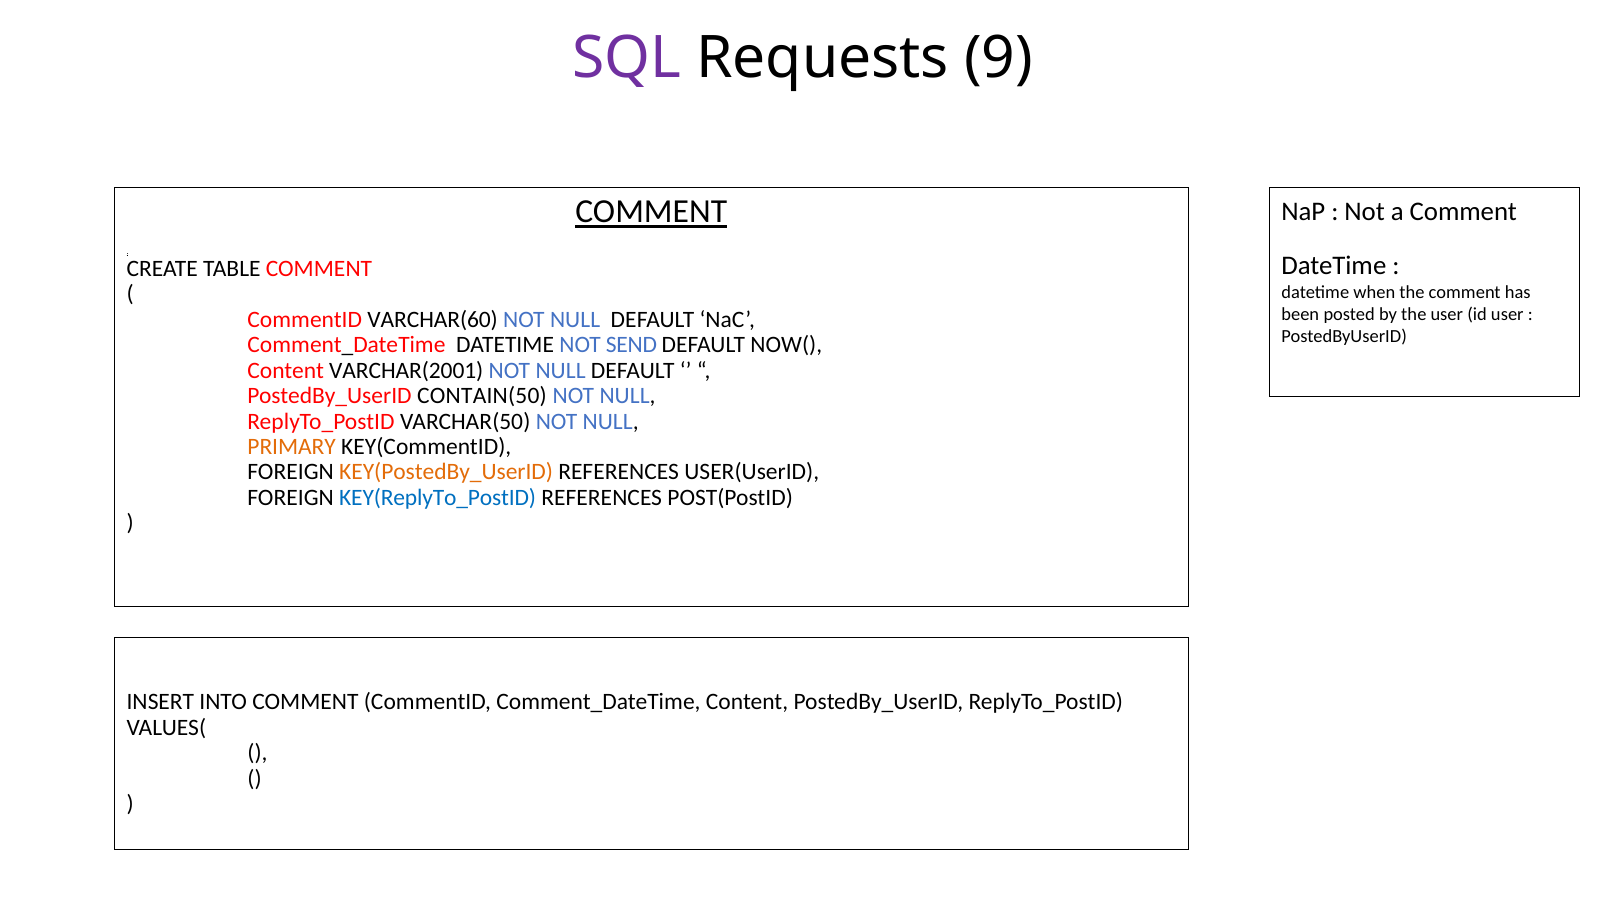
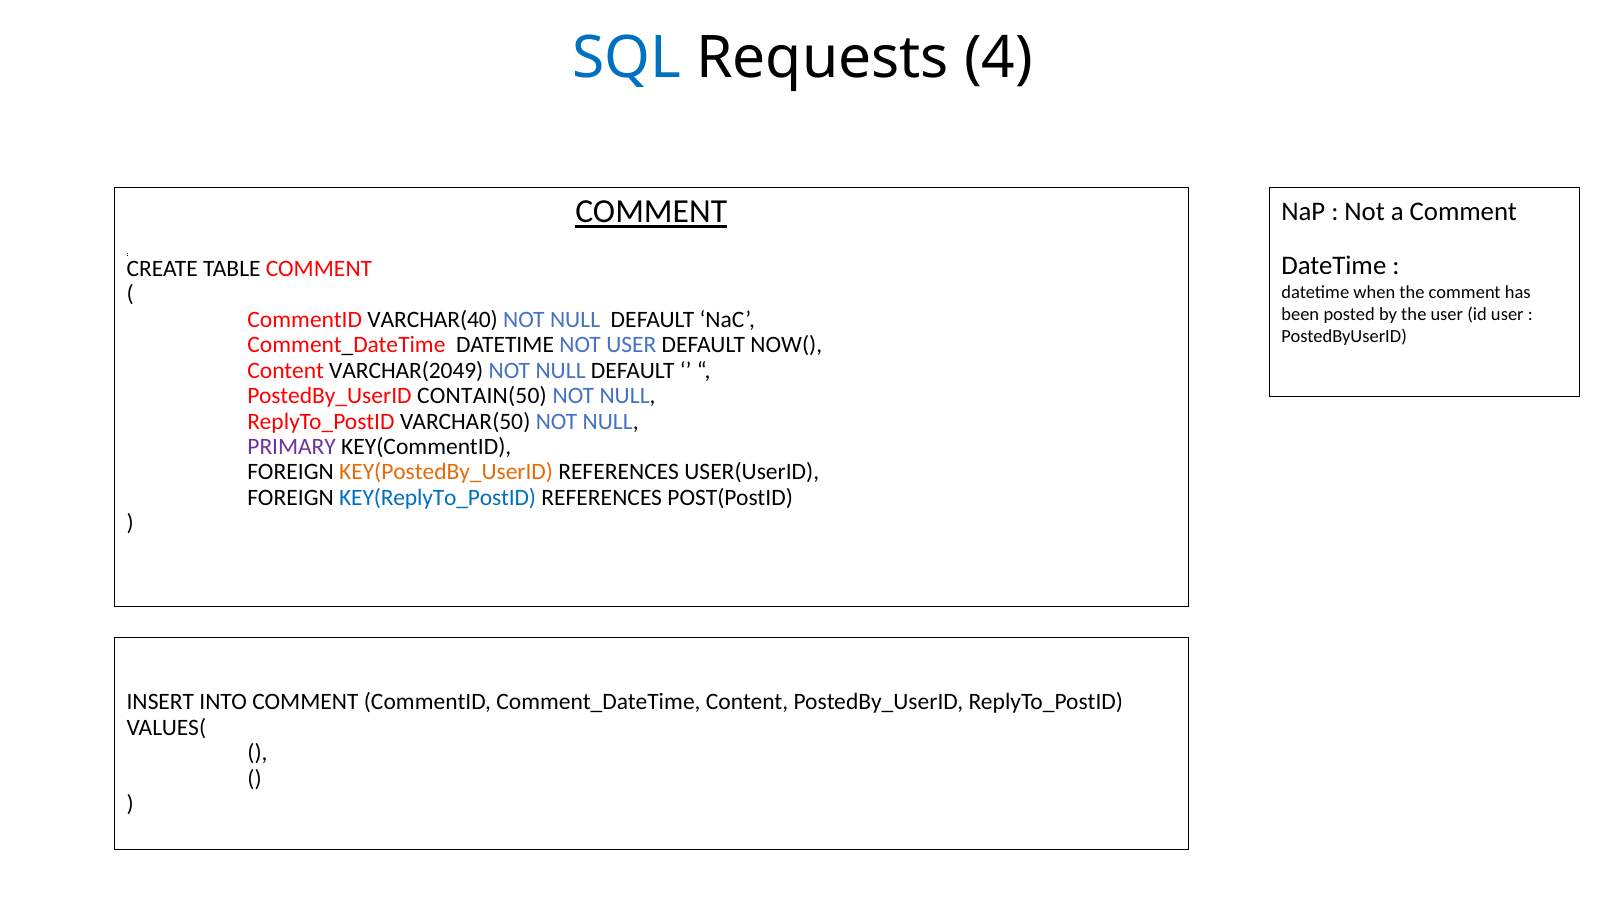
SQL colour: purple -> blue
9: 9 -> 4
VARCHAR(60: VARCHAR(60 -> VARCHAR(40
NOT SEND: SEND -> USER
VARCHAR(2001: VARCHAR(2001 -> VARCHAR(2049
PRIMARY colour: orange -> purple
